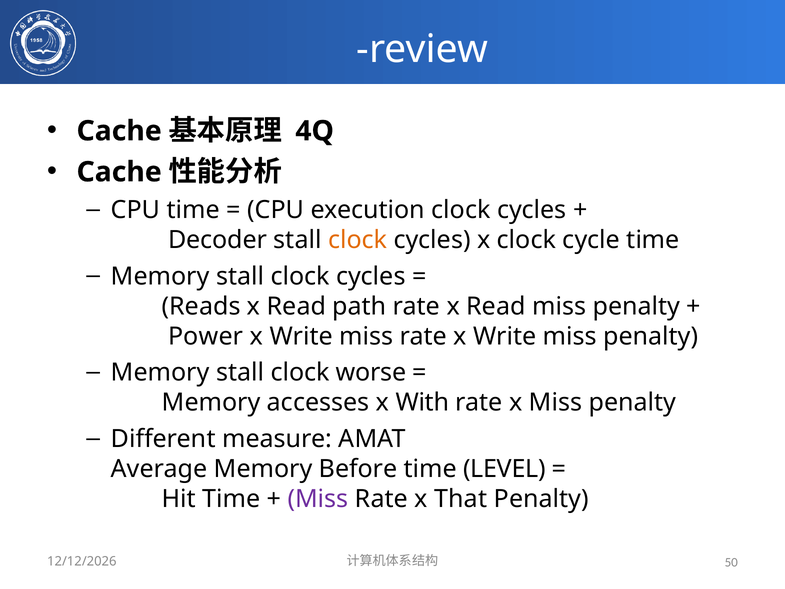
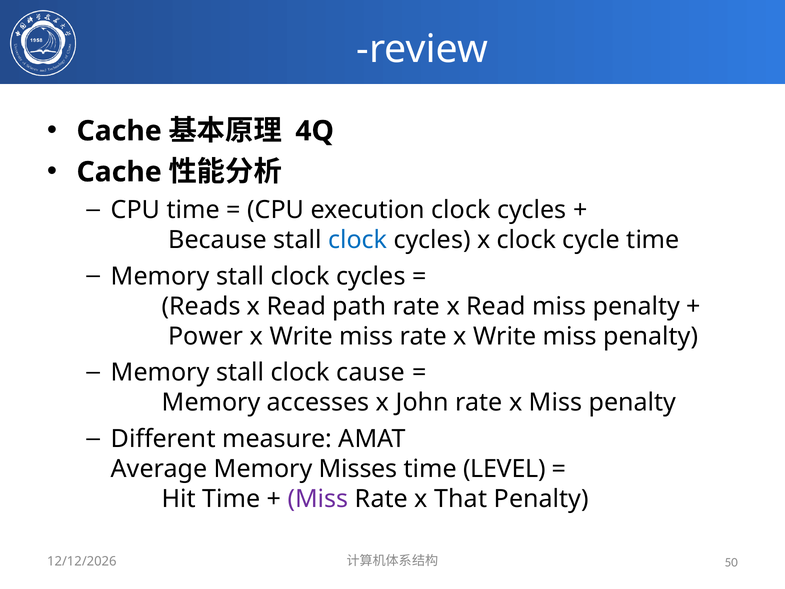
Decoder: Decoder -> Because
clock at (358, 240) colour: orange -> blue
worse: worse -> cause
With: With -> John
Before: Before -> Misses
